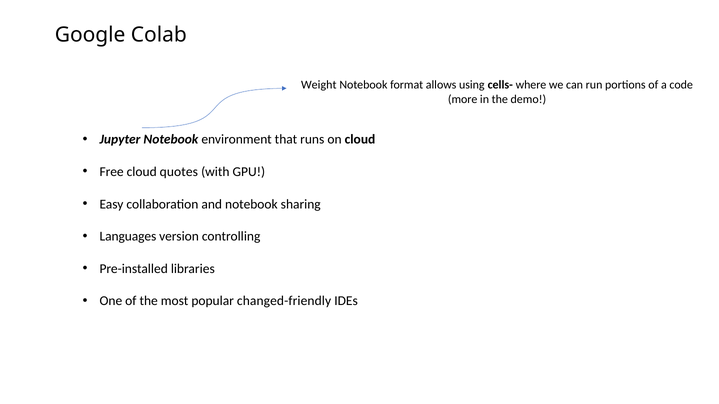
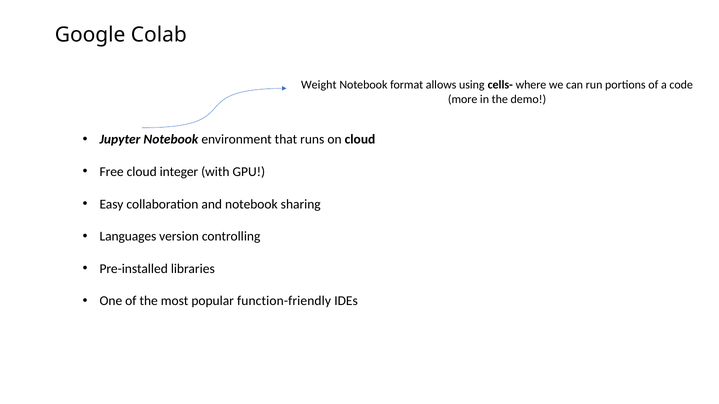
quotes: quotes -> integer
changed-friendly: changed-friendly -> function-friendly
